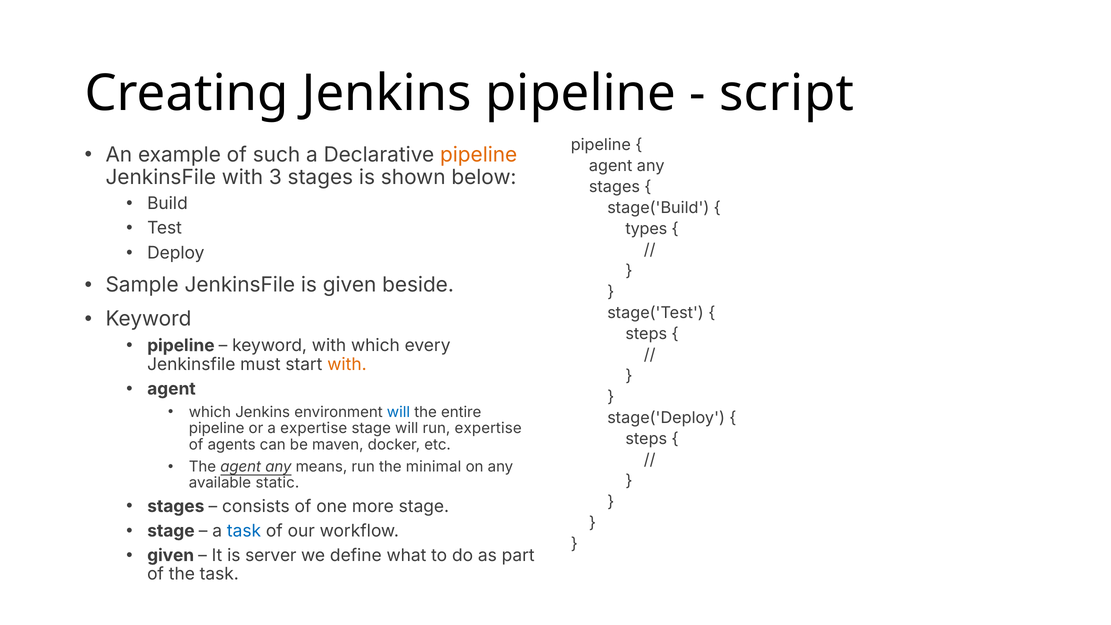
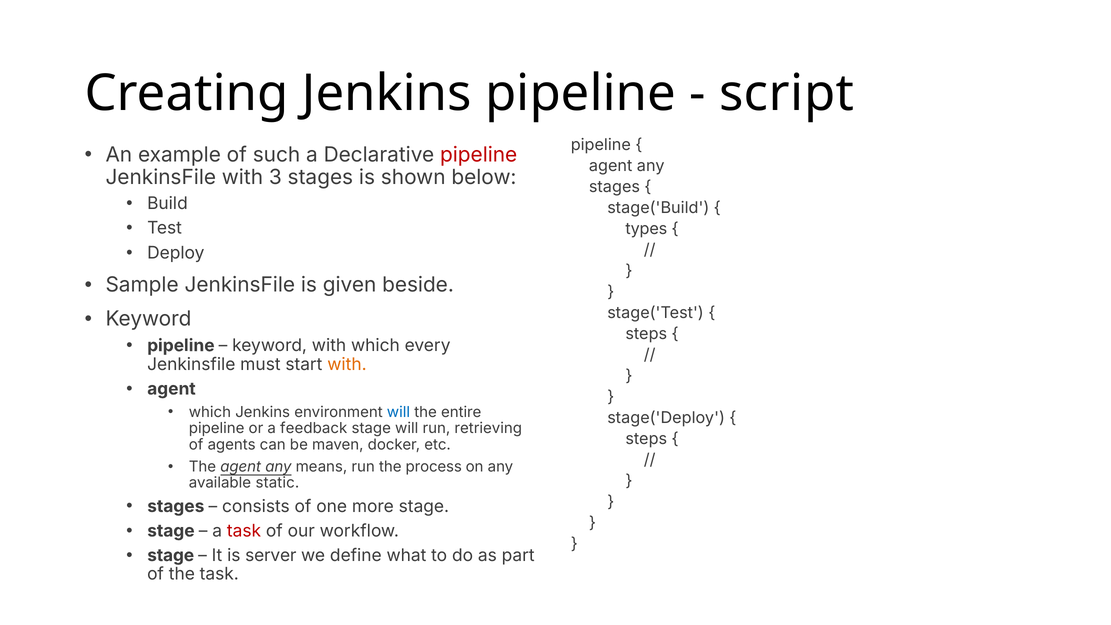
pipeline at (479, 155) colour: orange -> red
a expertise: expertise -> feedback
run expertise: expertise -> retrieving
minimal: minimal -> process
task at (244, 531) colour: blue -> red
given at (171, 555): given -> stage
